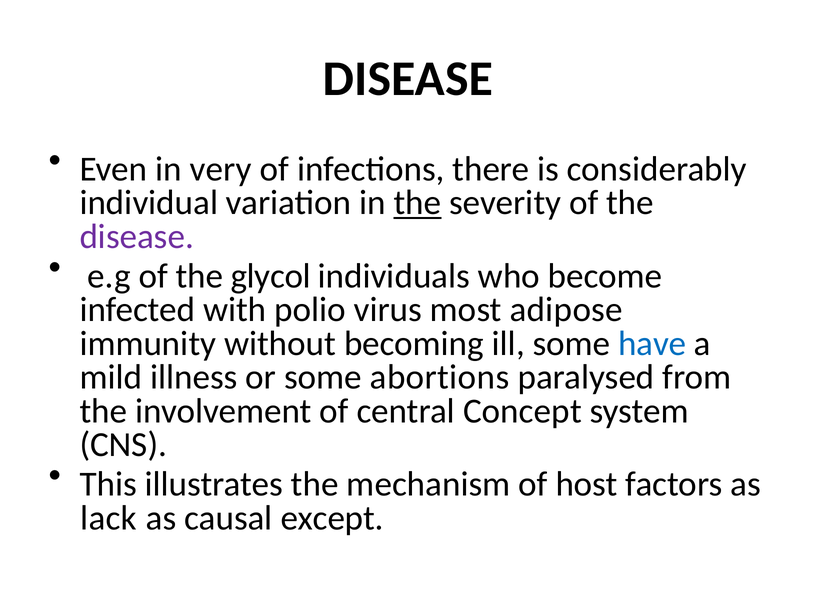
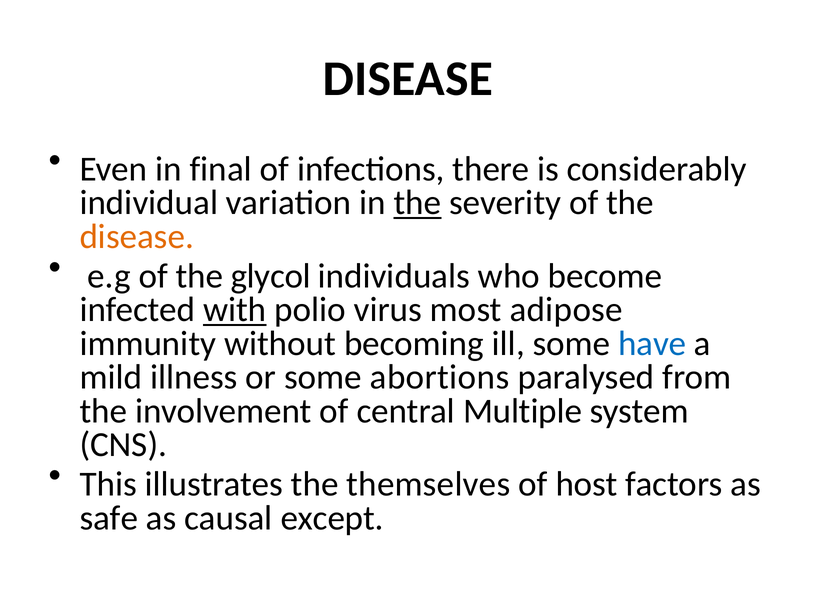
very: very -> final
disease at (137, 236) colour: purple -> orange
with underline: none -> present
Concept: Concept -> Multiple
mechanism: mechanism -> themselves
lack: lack -> safe
